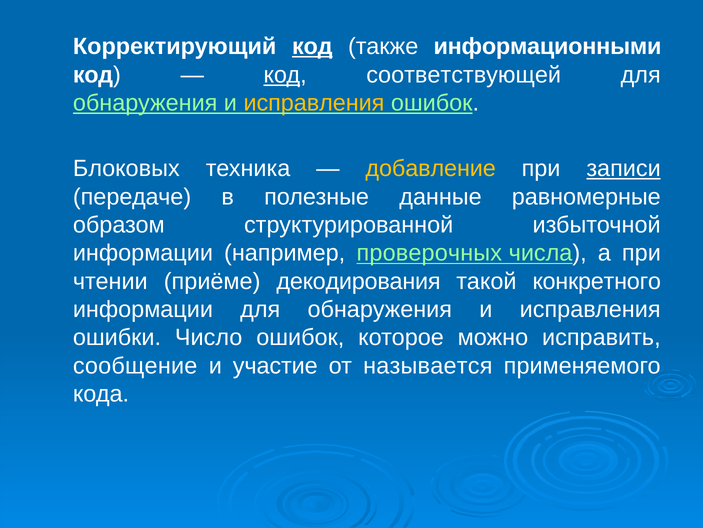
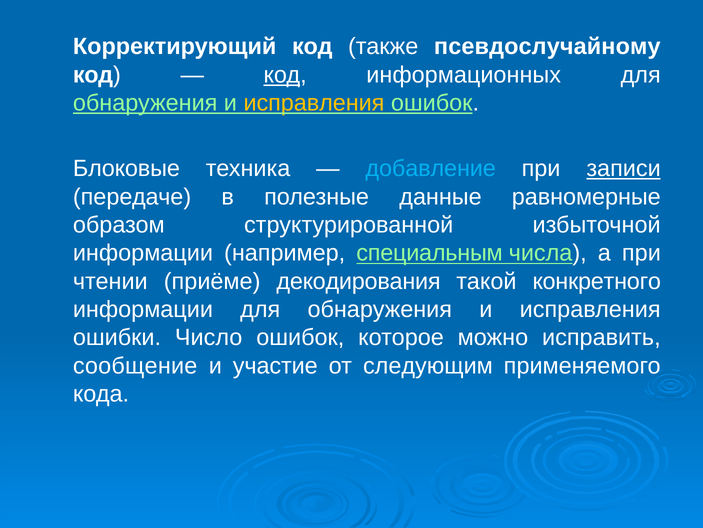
код at (312, 47) underline: present -> none
информационными: информационными -> псевдослучайному
соответствующей: соответствующей -> информационных
Блоковых: Блоковых -> Блоковые
добавление colour: yellow -> light blue
проверочных: проверочных -> специальным
называется: называется -> следующим
